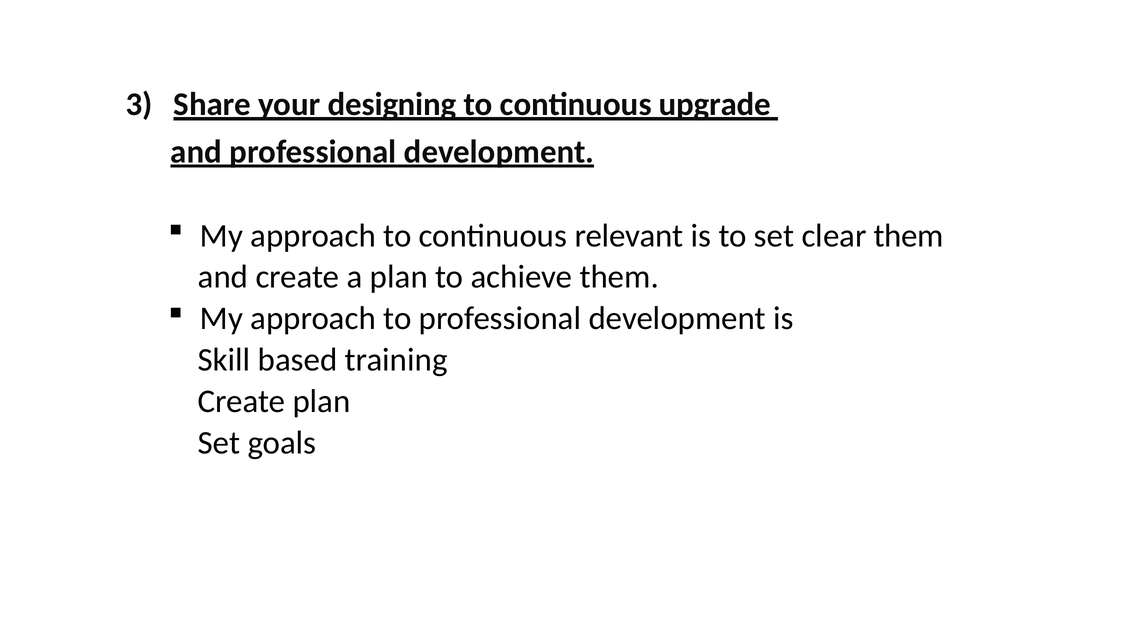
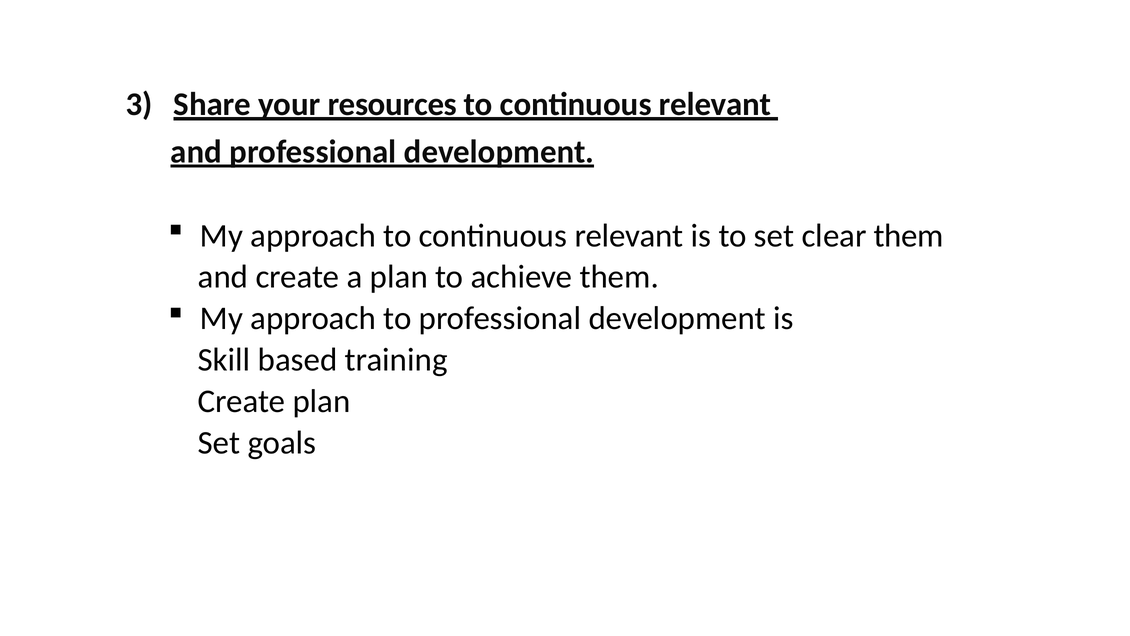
designing: designing -> resources
upgrade at (715, 105): upgrade -> relevant
